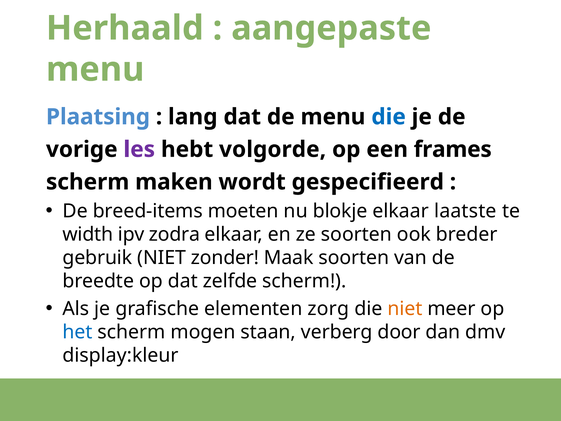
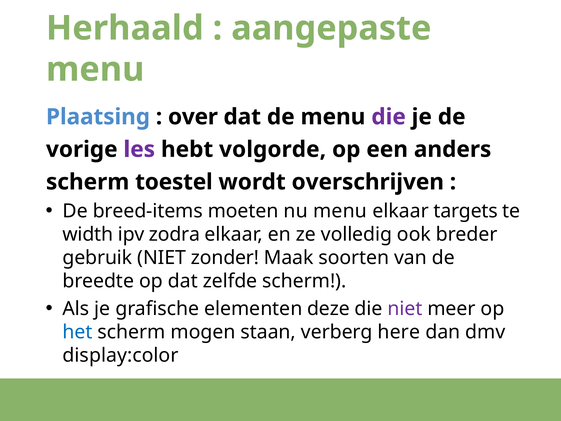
lang: lang -> over
die at (389, 117) colour: blue -> purple
frames: frames -> anders
maken: maken -> toestel
gespecifieerd: gespecifieerd -> overschrijven
nu blokje: blokje -> menu
laatste: laatste -> targets
ze soorten: soorten -> volledig
zorg: zorg -> deze
niet at (405, 308) colour: orange -> purple
door: door -> here
display:kleur: display:kleur -> display:color
